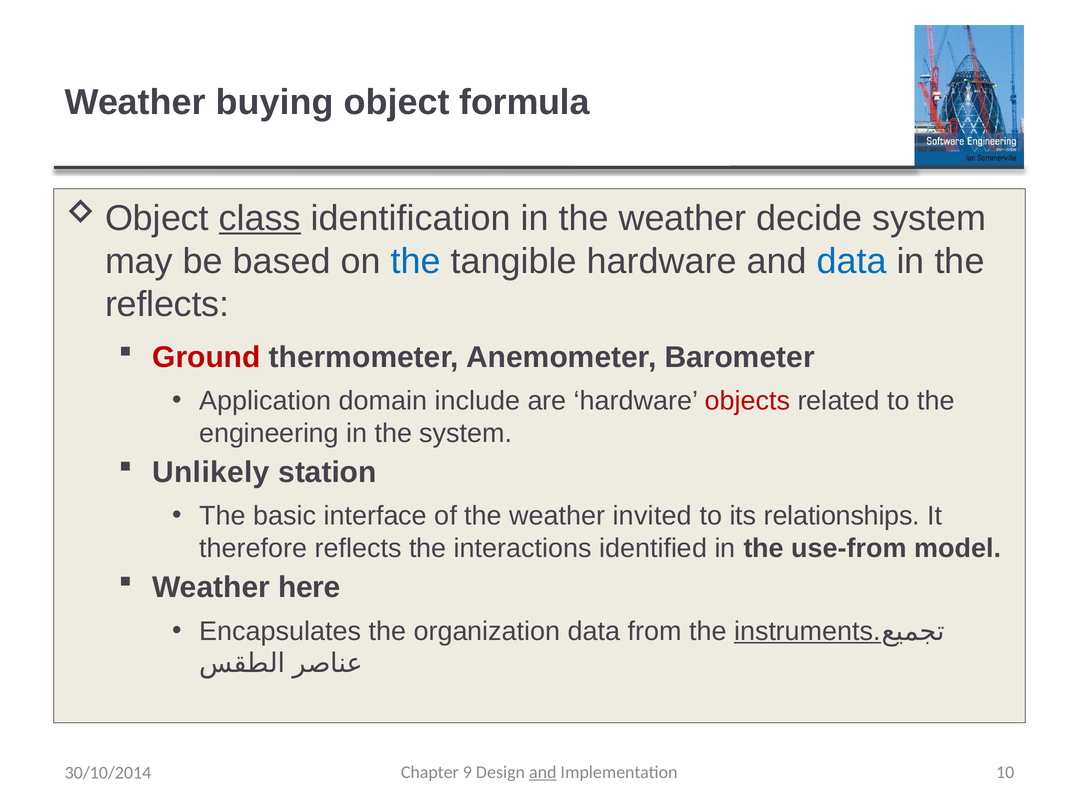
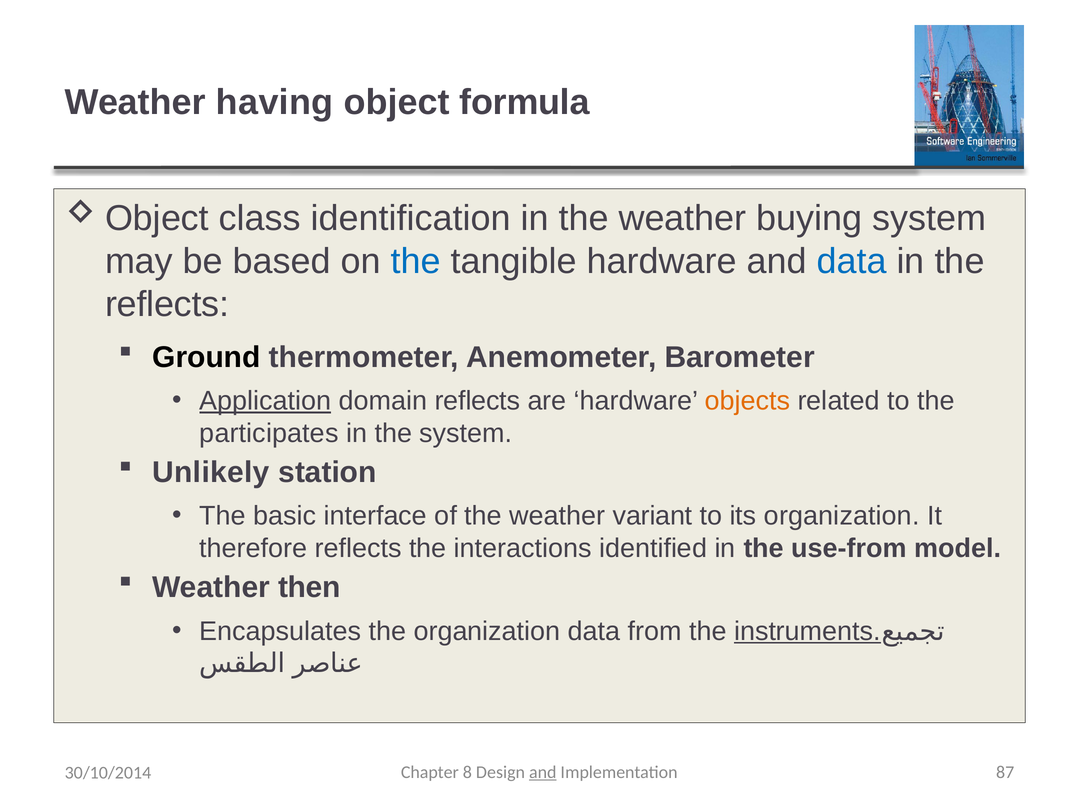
buying: buying -> having
class underline: present -> none
decide: decide -> buying
Ground colour: red -> black
Application underline: none -> present
domain include: include -> reflects
objects colour: red -> orange
engineering: engineering -> participates
invited: invited -> variant
its relationships: relationships -> organization
here: here -> then
9: 9 -> 8
10: 10 -> 87
